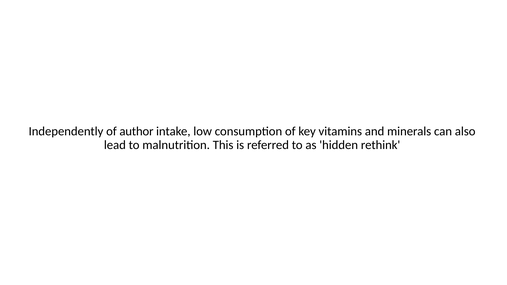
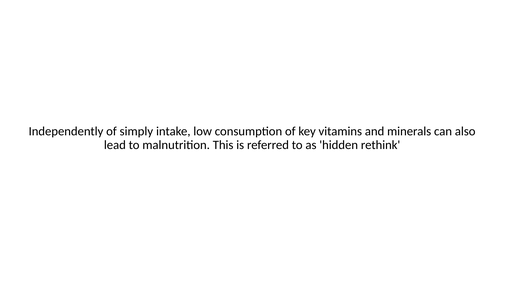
author: author -> simply
